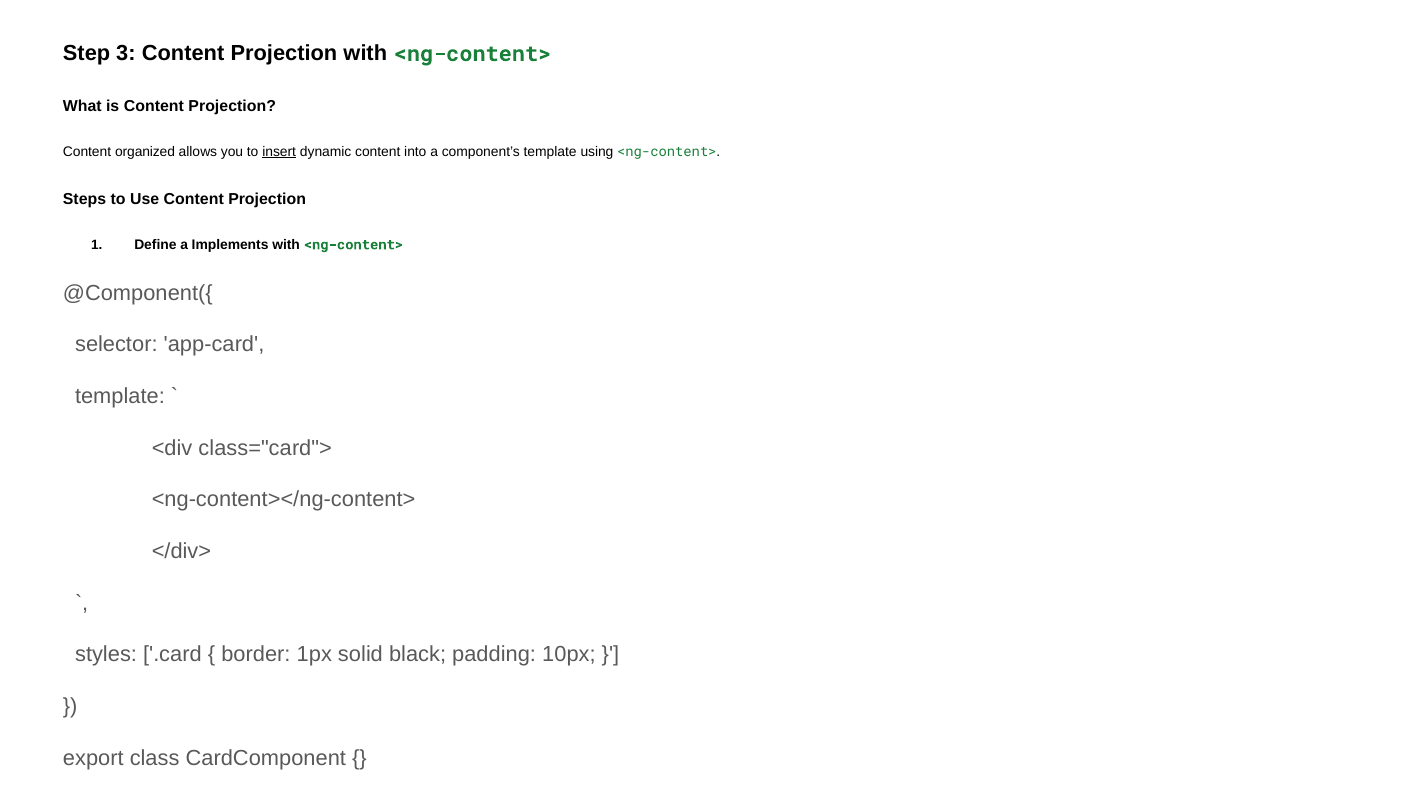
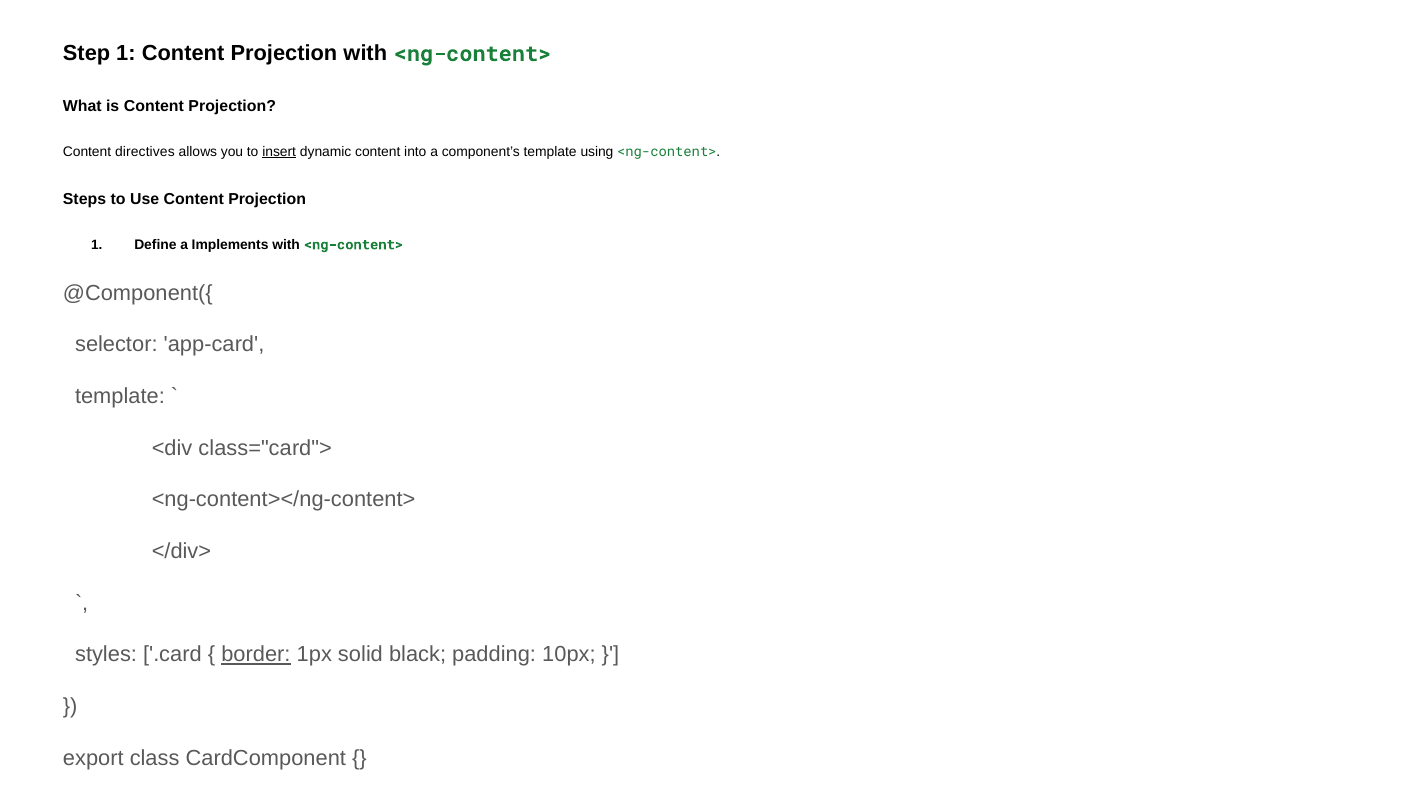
Step 3: 3 -> 1
organized: organized -> directives
border underline: none -> present
